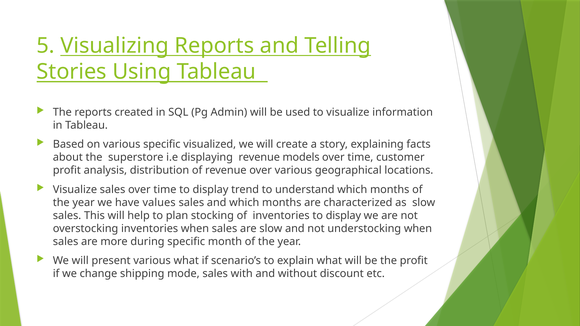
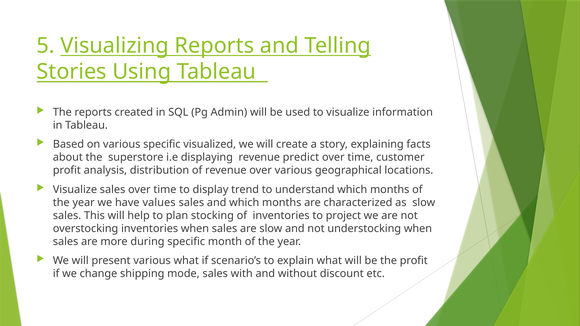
models: models -> predict
inventories to display: display -> project
